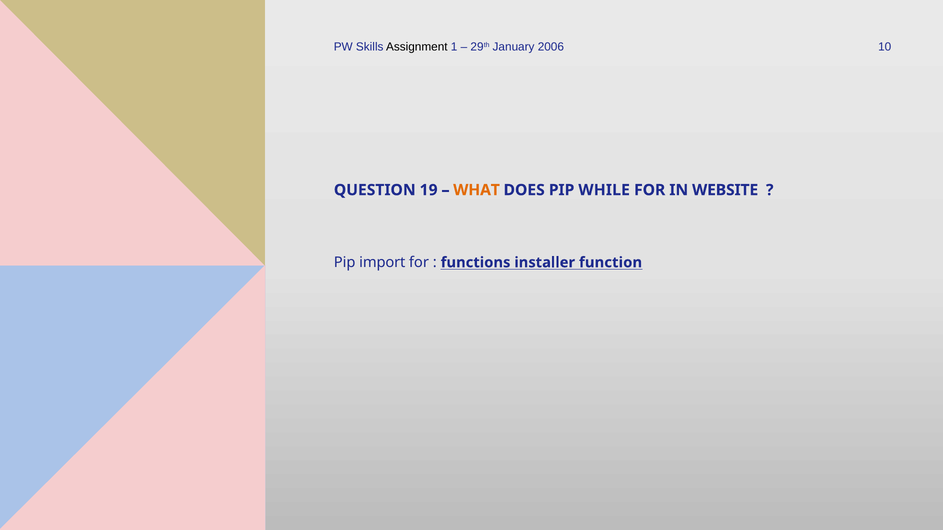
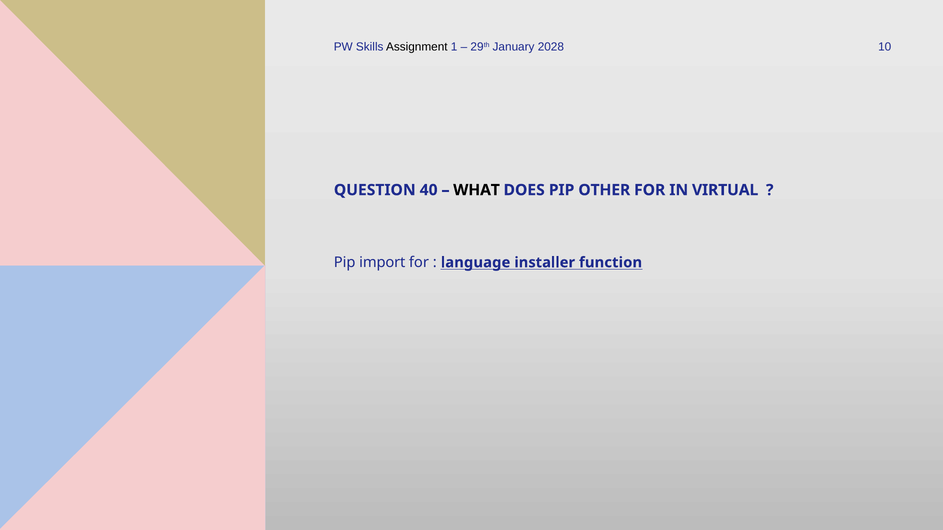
2006: 2006 -> 2028
19: 19 -> 40
WHAT colour: orange -> black
WHILE: WHILE -> OTHER
WEBSITE: WEBSITE -> VIRTUAL
functions: functions -> language
